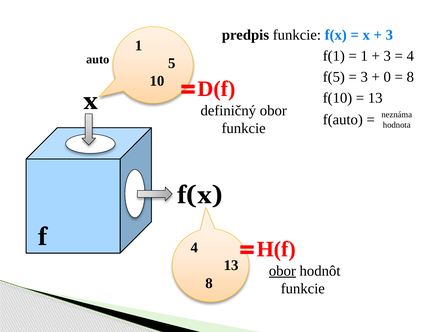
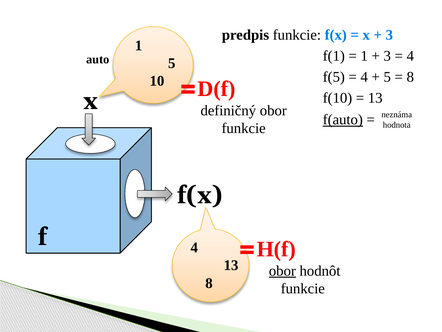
3 at (364, 77): 3 -> 4
0 at (387, 77): 0 -> 5
f(auto underline: none -> present
